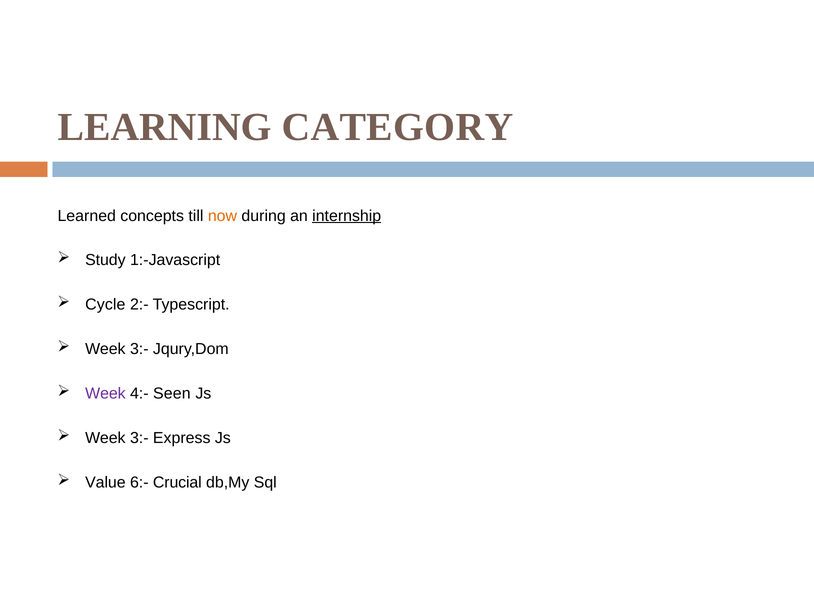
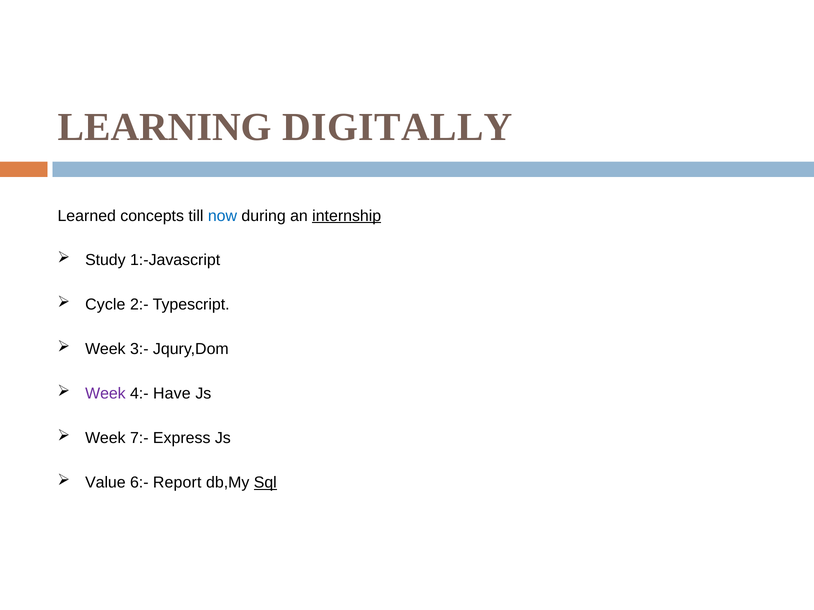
CATEGORY: CATEGORY -> DIGITALLY
now colour: orange -> blue
Seen: Seen -> Have
3:- at (139, 439): 3:- -> 7:-
Crucial: Crucial -> Report
Sql underline: none -> present
